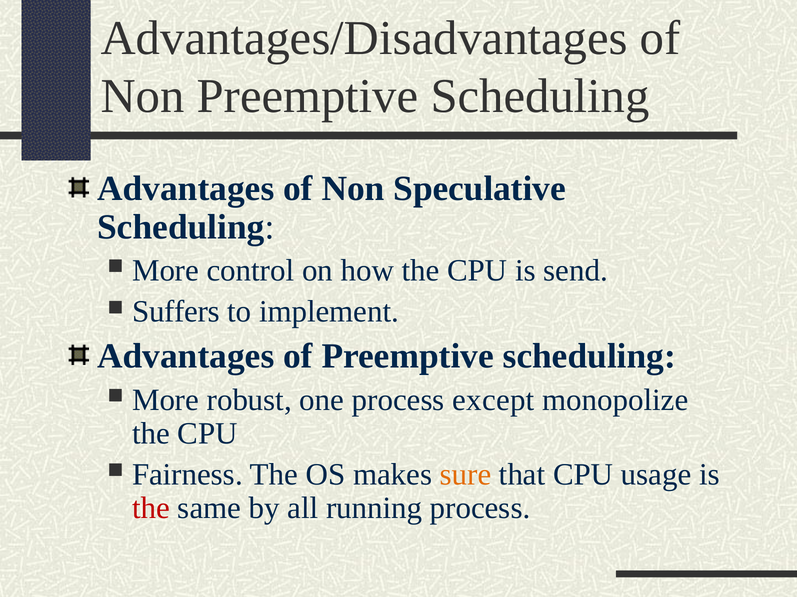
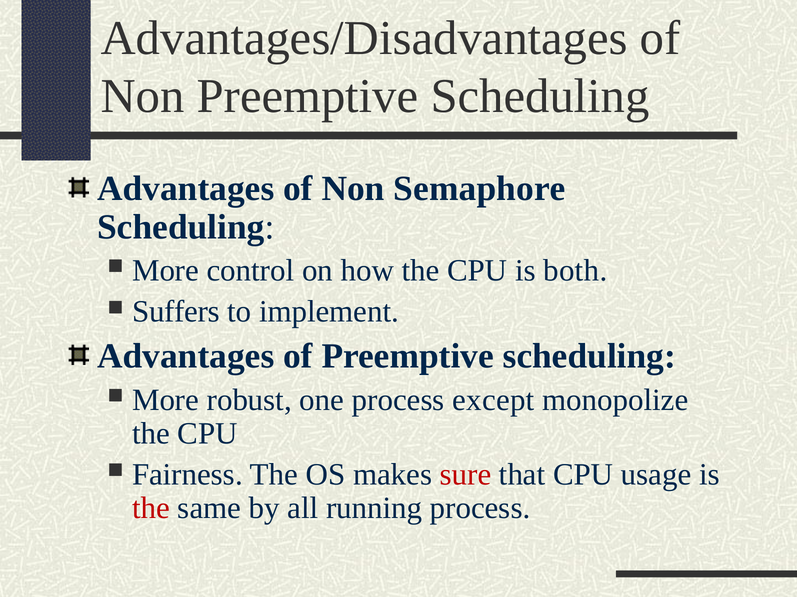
Speculative: Speculative -> Semaphore
send: send -> both
sure colour: orange -> red
